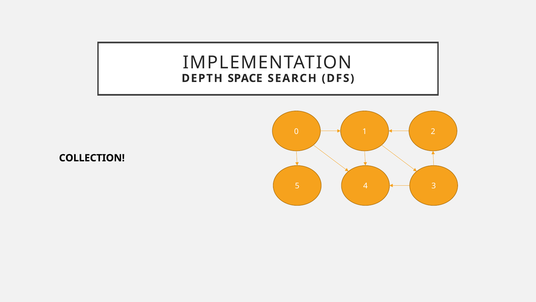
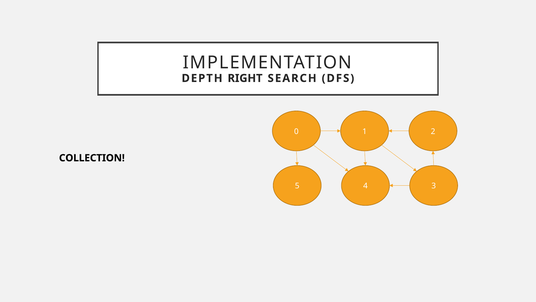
SPACE: SPACE -> RIGHT
